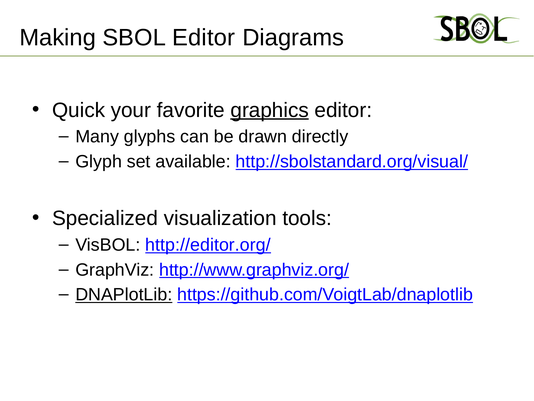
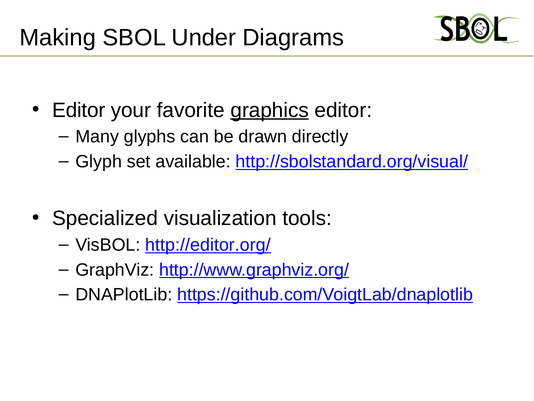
SBOL Editor: Editor -> Under
Quick at (79, 110): Quick -> Editor
DNAPlotLib underline: present -> none
